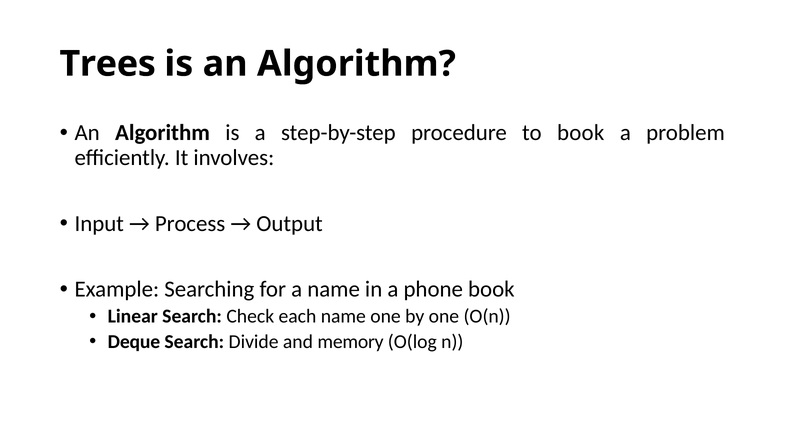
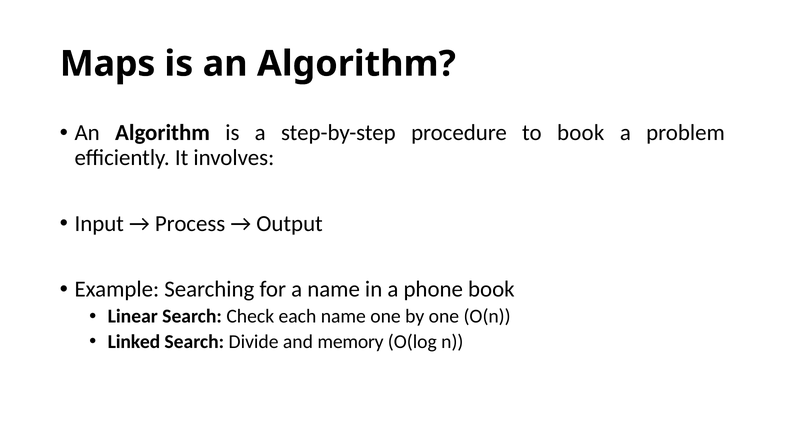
Trees: Trees -> Maps
Deque: Deque -> Linked
